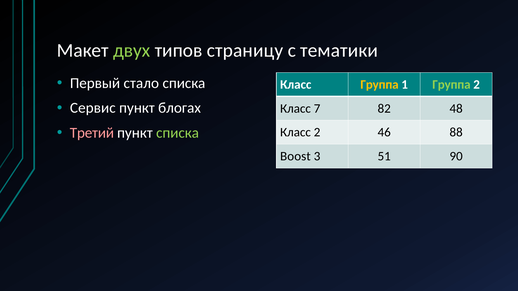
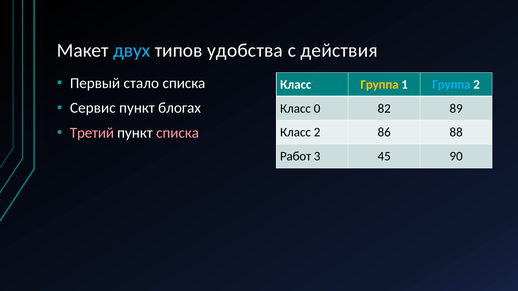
двух colour: light green -> light blue
страницу: страницу -> удобства
тематики: тематики -> действия
Группа at (451, 85) colour: light green -> light blue
7: 7 -> 0
48: 48 -> 89
списка at (178, 133) colour: light green -> pink
46: 46 -> 86
Boost: Boost -> Работ
51: 51 -> 45
